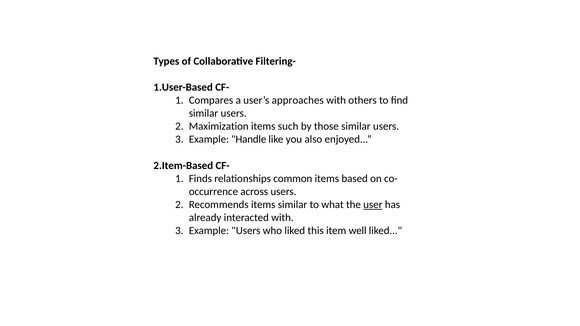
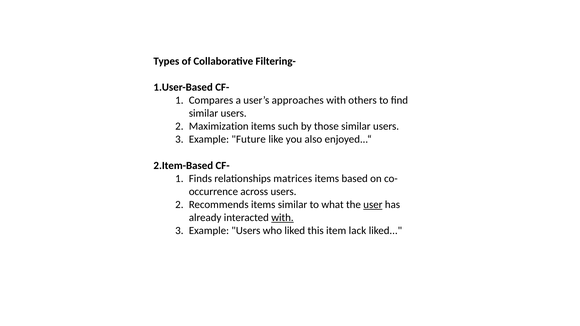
Handle: Handle -> Future
common: common -> matrices
with at (282, 218) underline: none -> present
well: well -> lack
